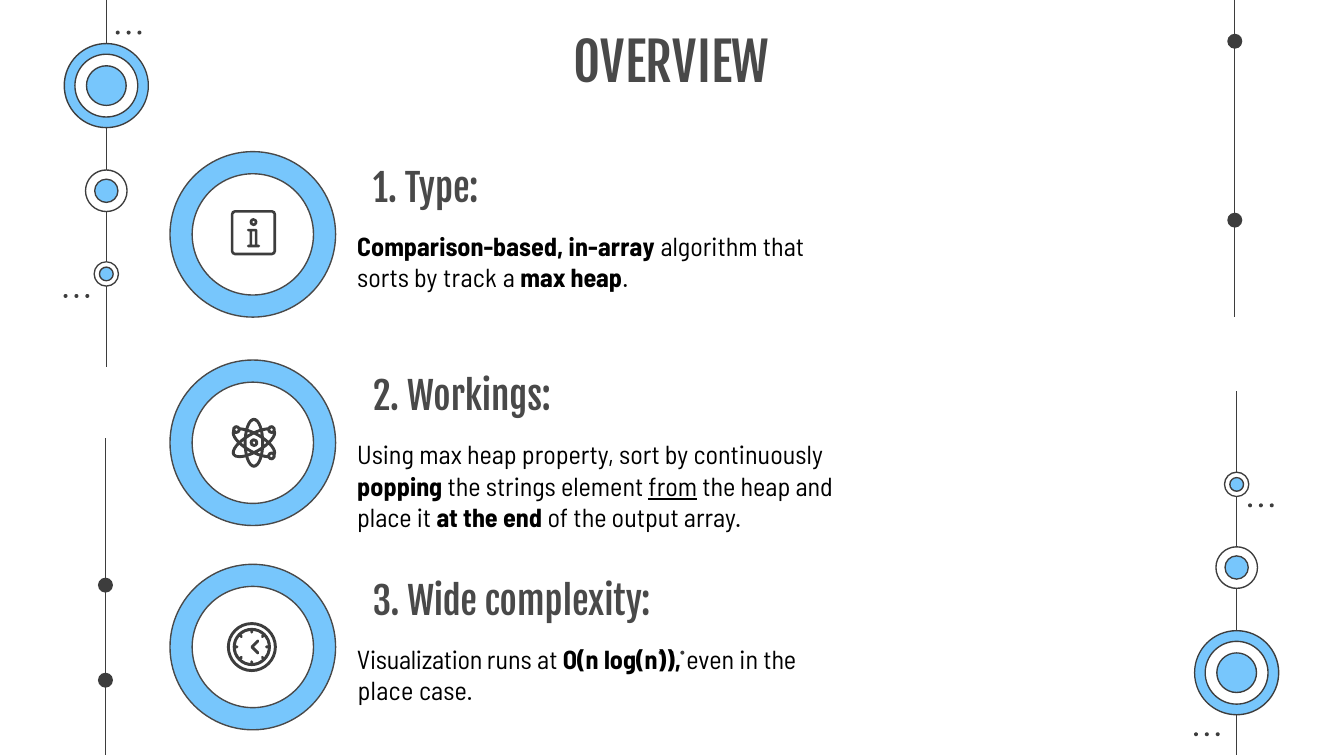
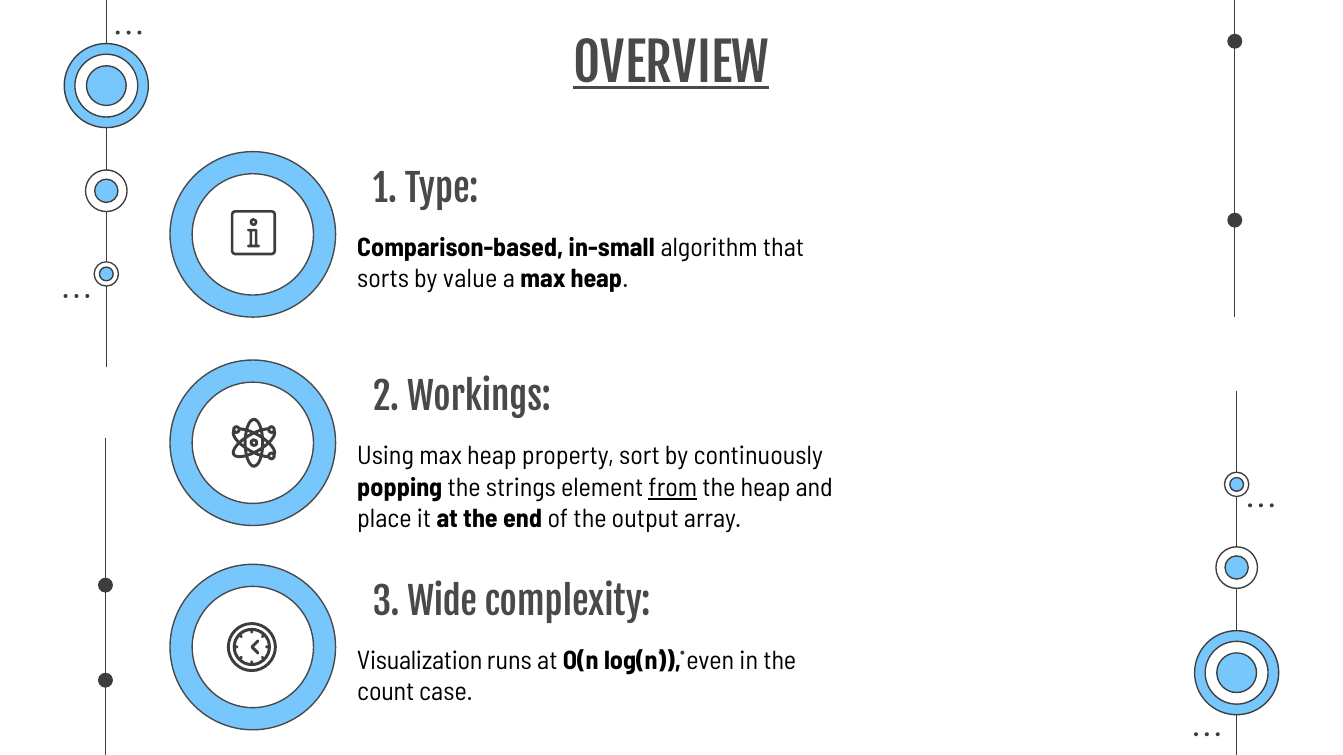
OVERVIEW underline: none -> present
in-array: in-array -> in-small
track: track -> value
place at (385, 692): place -> count
